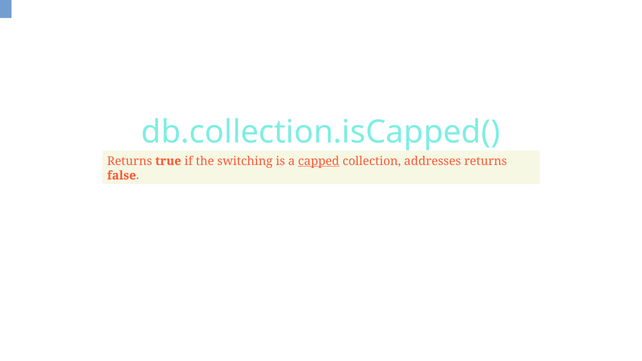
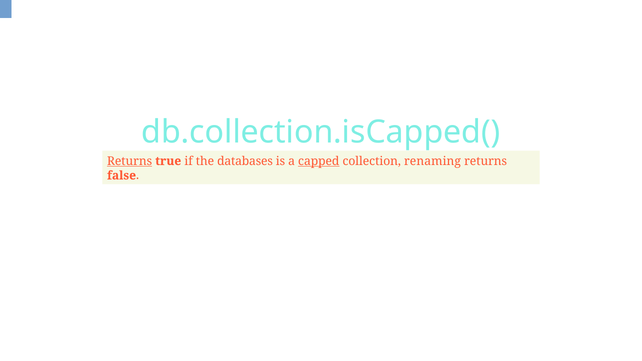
Returns at (130, 161) underline: none -> present
switching: switching -> databases
addresses: addresses -> renaming
